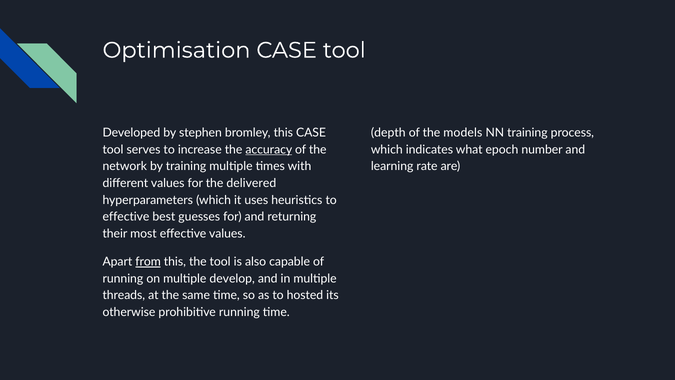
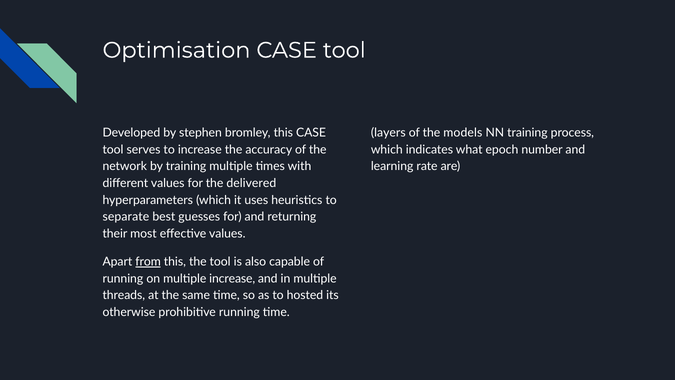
depth: depth -> layers
accuracy underline: present -> none
effective at (126, 217): effective -> separate
multiple develop: develop -> increase
